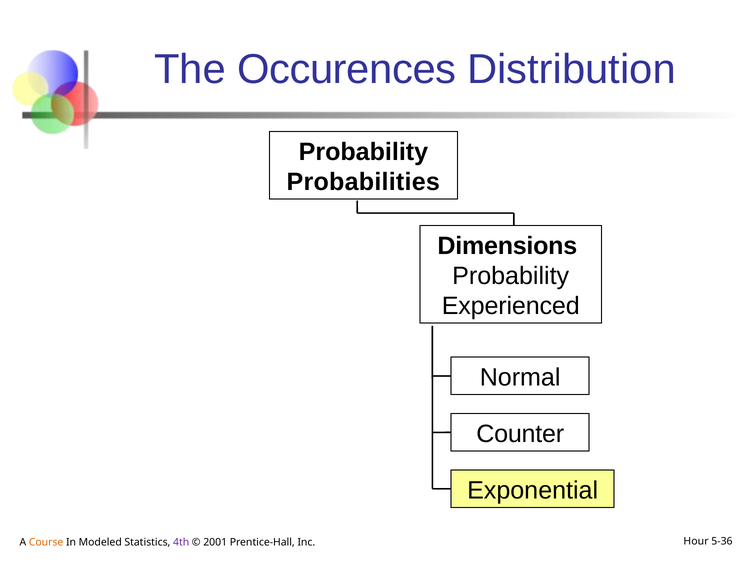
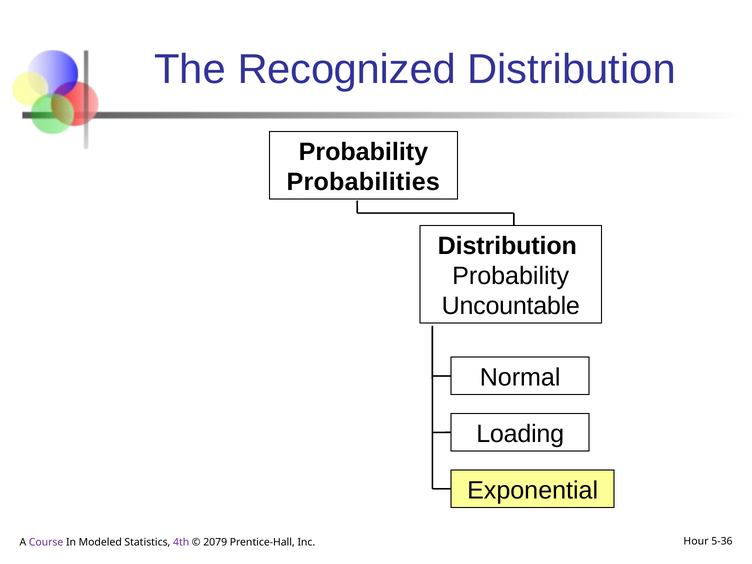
Occurences: Occurences -> Recognized
Dimensions at (507, 246): Dimensions -> Distribution
Experienced: Experienced -> Uncountable
Counter: Counter -> Loading
Course colour: orange -> purple
2001: 2001 -> 2079
